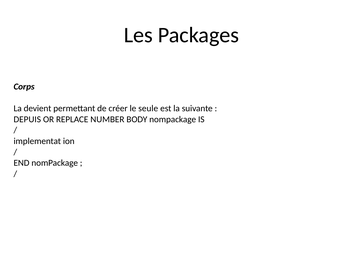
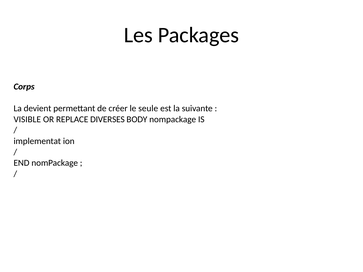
DEPUIS: DEPUIS -> VISIBLE
NUMBER: NUMBER -> DIVERSES
